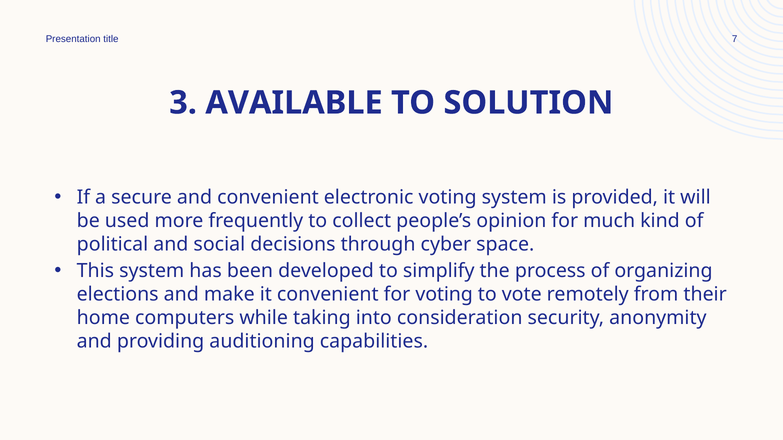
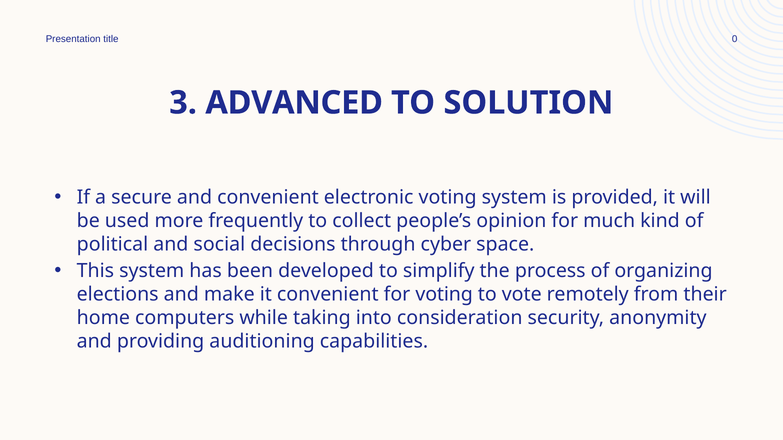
7: 7 -> 0
AVAILABLE: AVAILABLE -> ADVANCED
